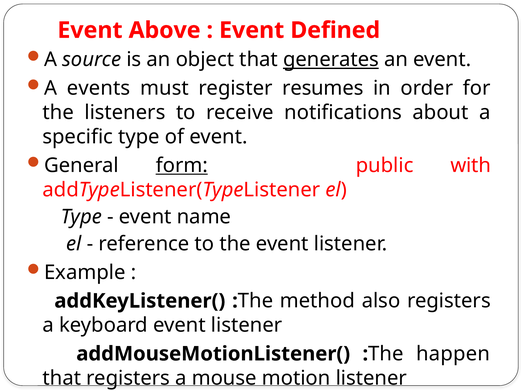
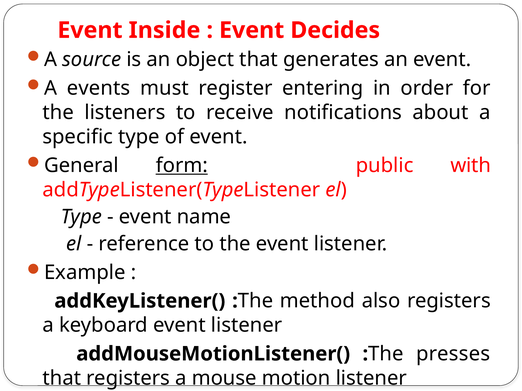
Above: Above -> Inside
Defined: Defined -> Decides
generates underline: present -> none
resumes: resumes -> entering
happen: happen -> presses
